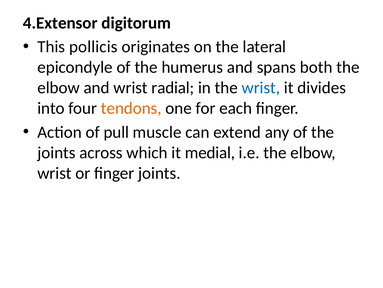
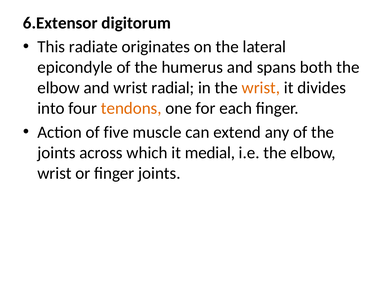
4.Extensor: 4.Extensor -> 6.Extensor
pollicis: pollicis -> radiate
wrist at (261, 88) colour: blue -> orange
pull: pull -> five
